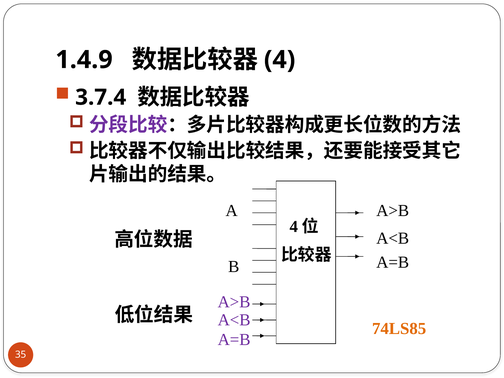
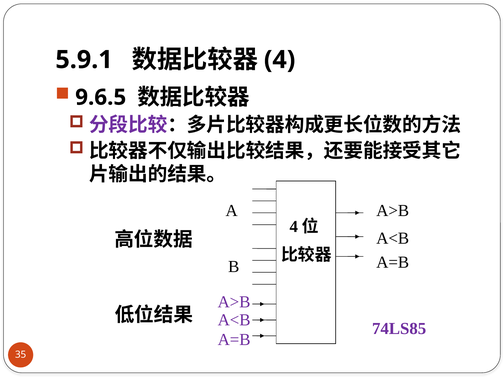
1.4.9: 1.4.9 -> 5.9.1
3.7.4: 3.7.4 -> 9.6.5
74LS85 colour: orange -> purple
